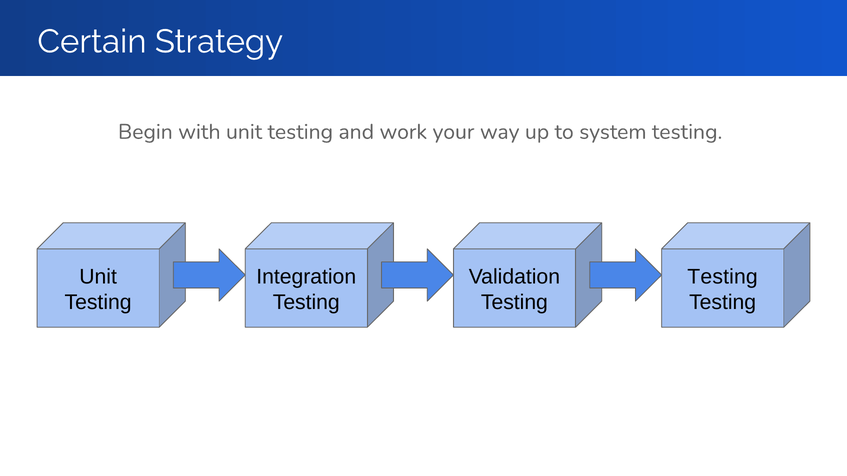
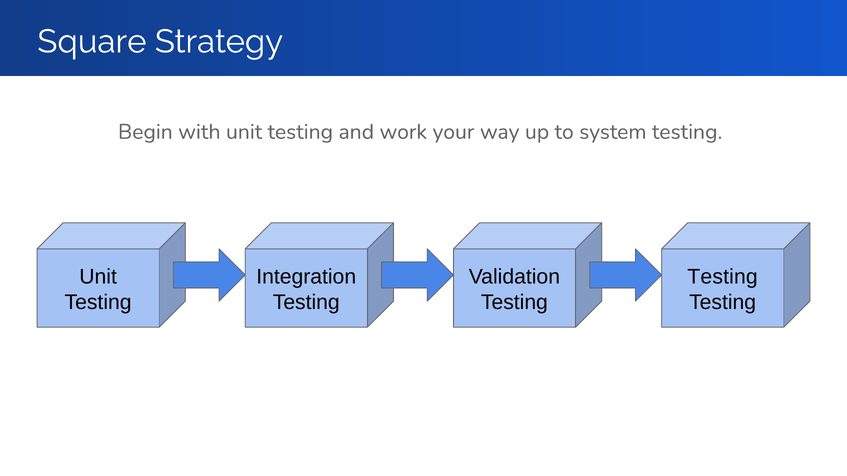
Certain: Certain -> Square
